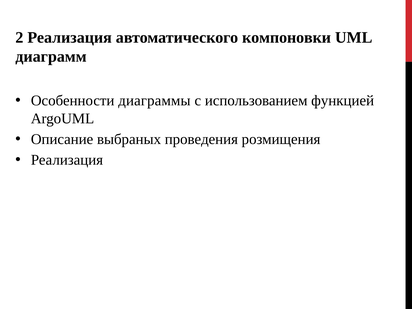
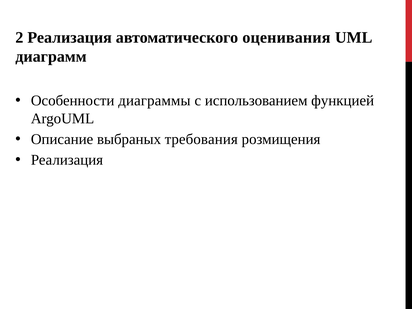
компоновки: компоновки -> оценивания
проведения: проведения -> требования
